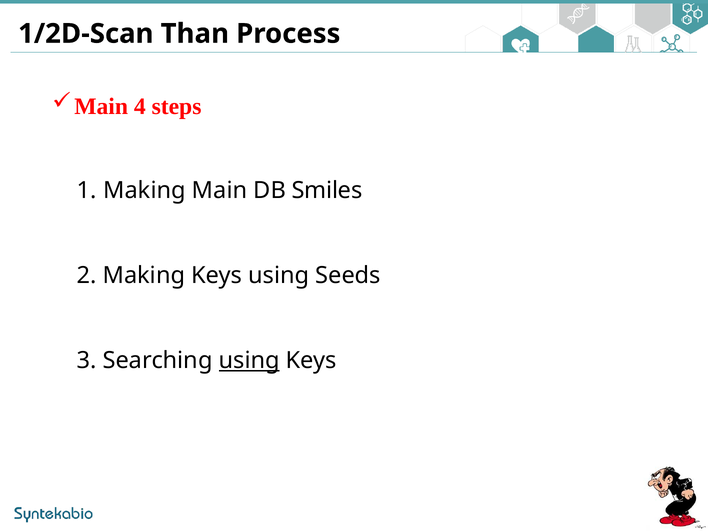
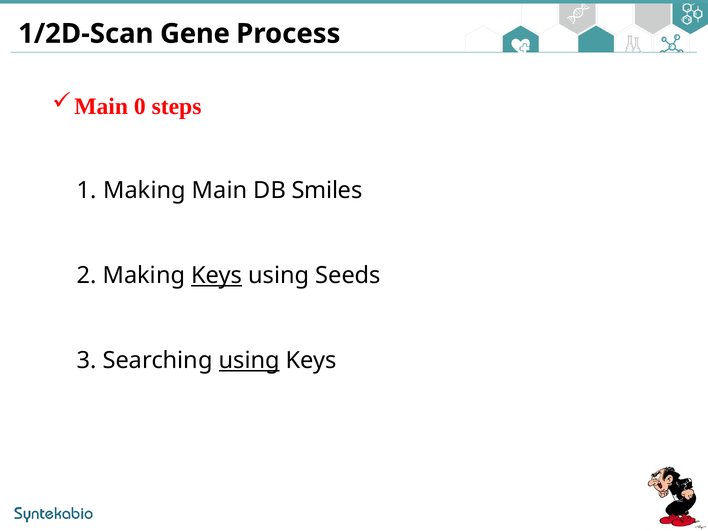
Than: Than -> Gene
4: 4 -> 0
Keys at (217, 276) underline: none -> present
